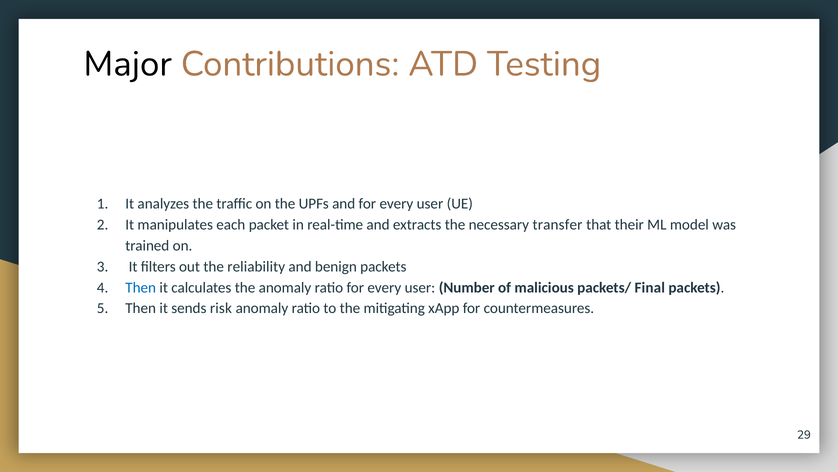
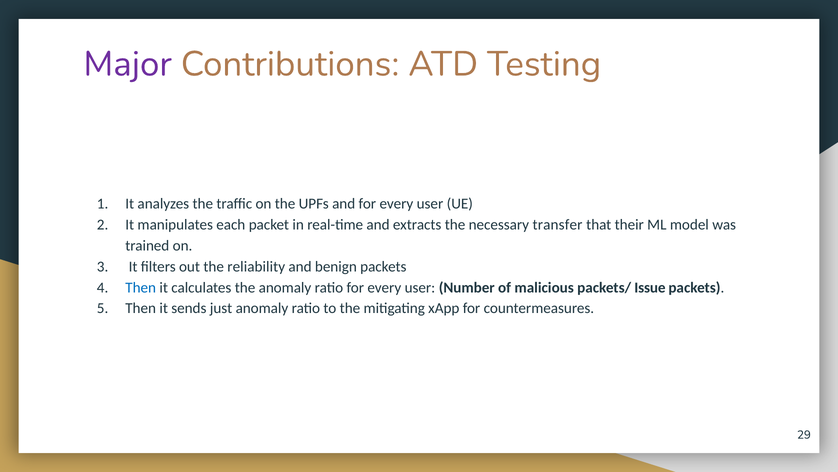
Major colour: black -> purple
Final: Final -> Issue
risk: risk -> just
